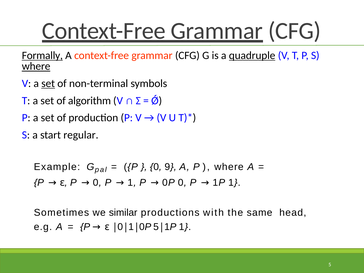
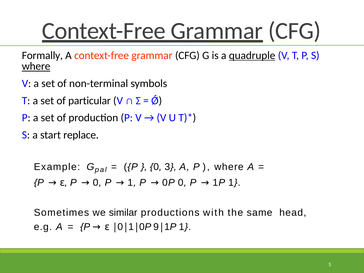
Formally underline: present -> none
set at (48, 83) underline: present -> none
algorithm: algorithm -> particular
regular: regular -> replace
9: 9 -> 3
0P 5: 5 -> 9
